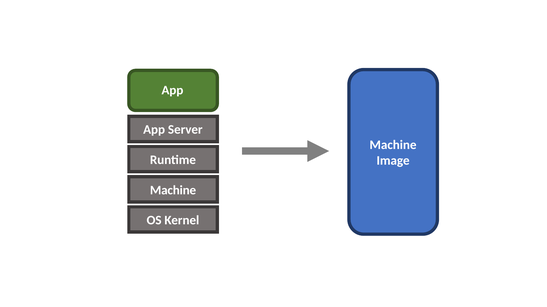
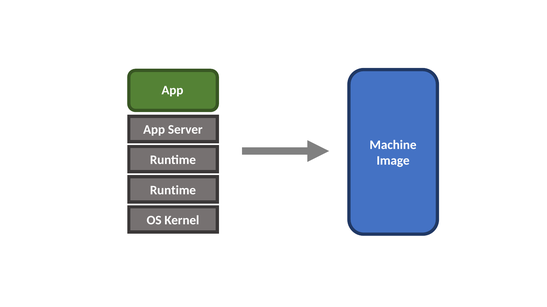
Machine at (173, 191): Machine -> Runtime
